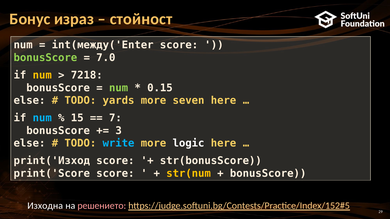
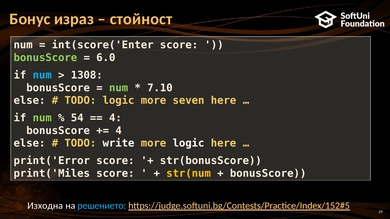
int(между('Enter: int(между('Enter -> int(score('Enter
7.0: 7.0 -> 6.0
num at (42, 75) colour: yellow -> light blue
7218: 7218 -> 1308
0.15: 0.15 -> 7.10
TODO yards: yards -> logic
num at (42, 118) colour: light blue -> light green
15: 15 -> 54
7 at (115, 118): 7 -> 4
3 at (119, 131): 3 -> 4
write colour: light blue -> white
print('Изход: print('Изход -> print('Error
print('Score: print('Score -> print('Miles
решението colour: pink -> light blue
